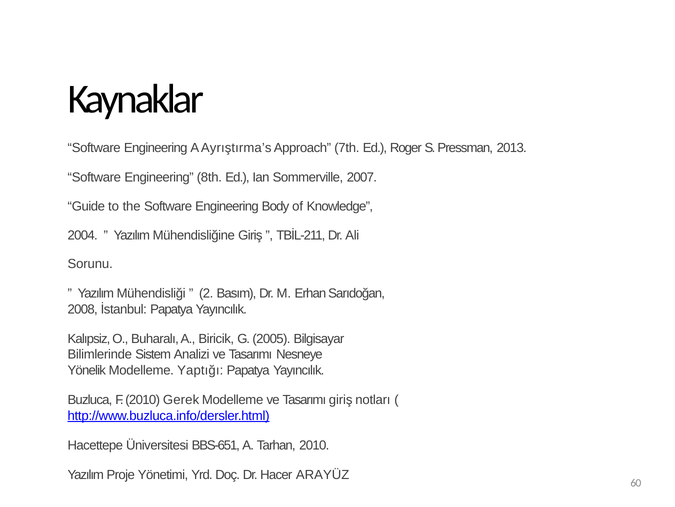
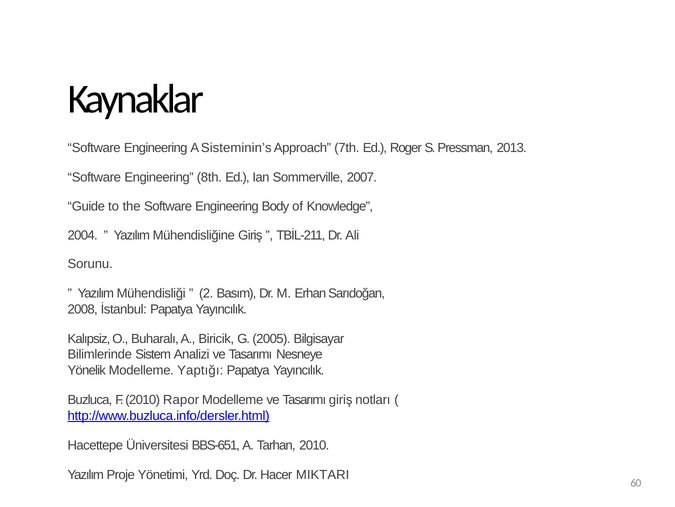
Ayrıştırma’s: Ayrıştırma’s -> Sisteminin’s
Gerek: Gerek -> Rapor
ARAYÜZ: ARAYÜZ -> MIKTARI
